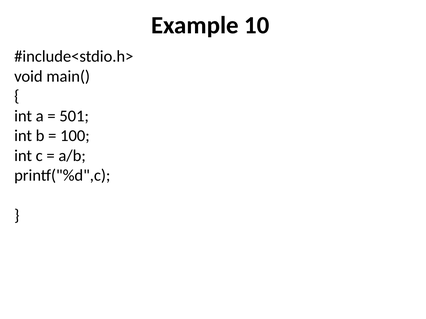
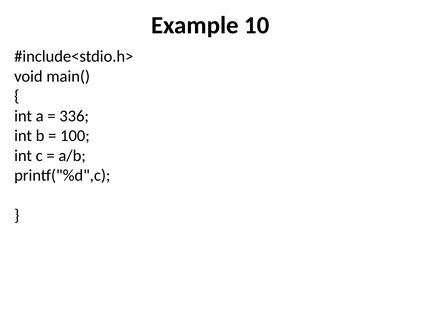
501: 501 -> 336
